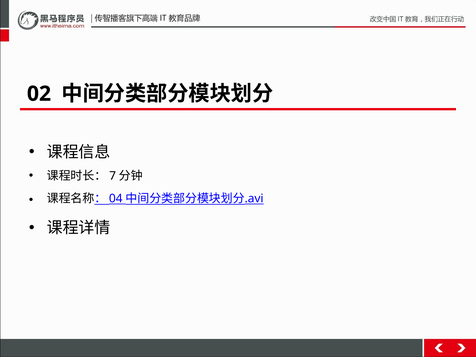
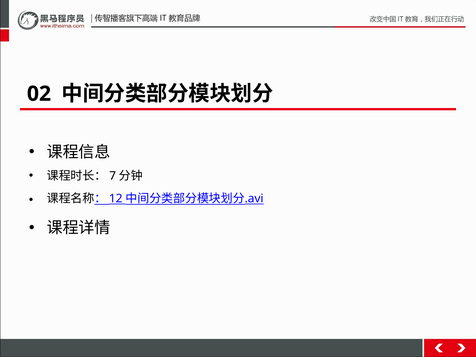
04: 04 -> 12
